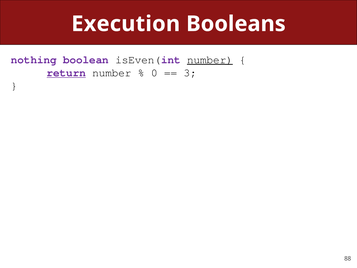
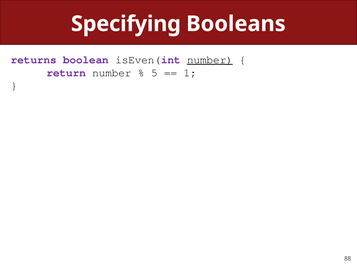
Execution: Execution -> Specifying
nothing: nothing -> returns
return underline: present -> none
0: 0 -> 5
3: 3 -> 1
